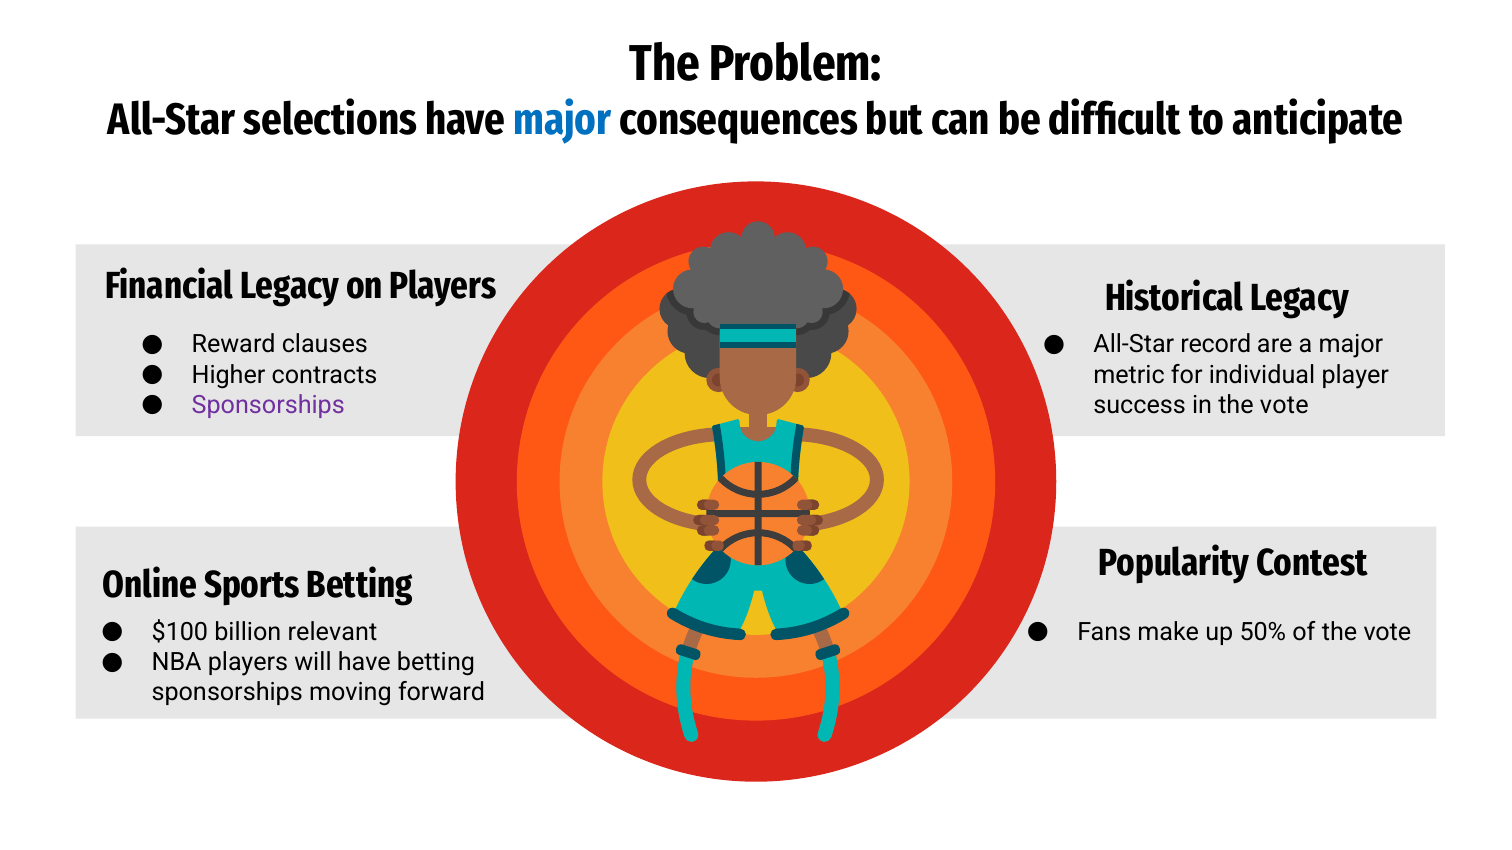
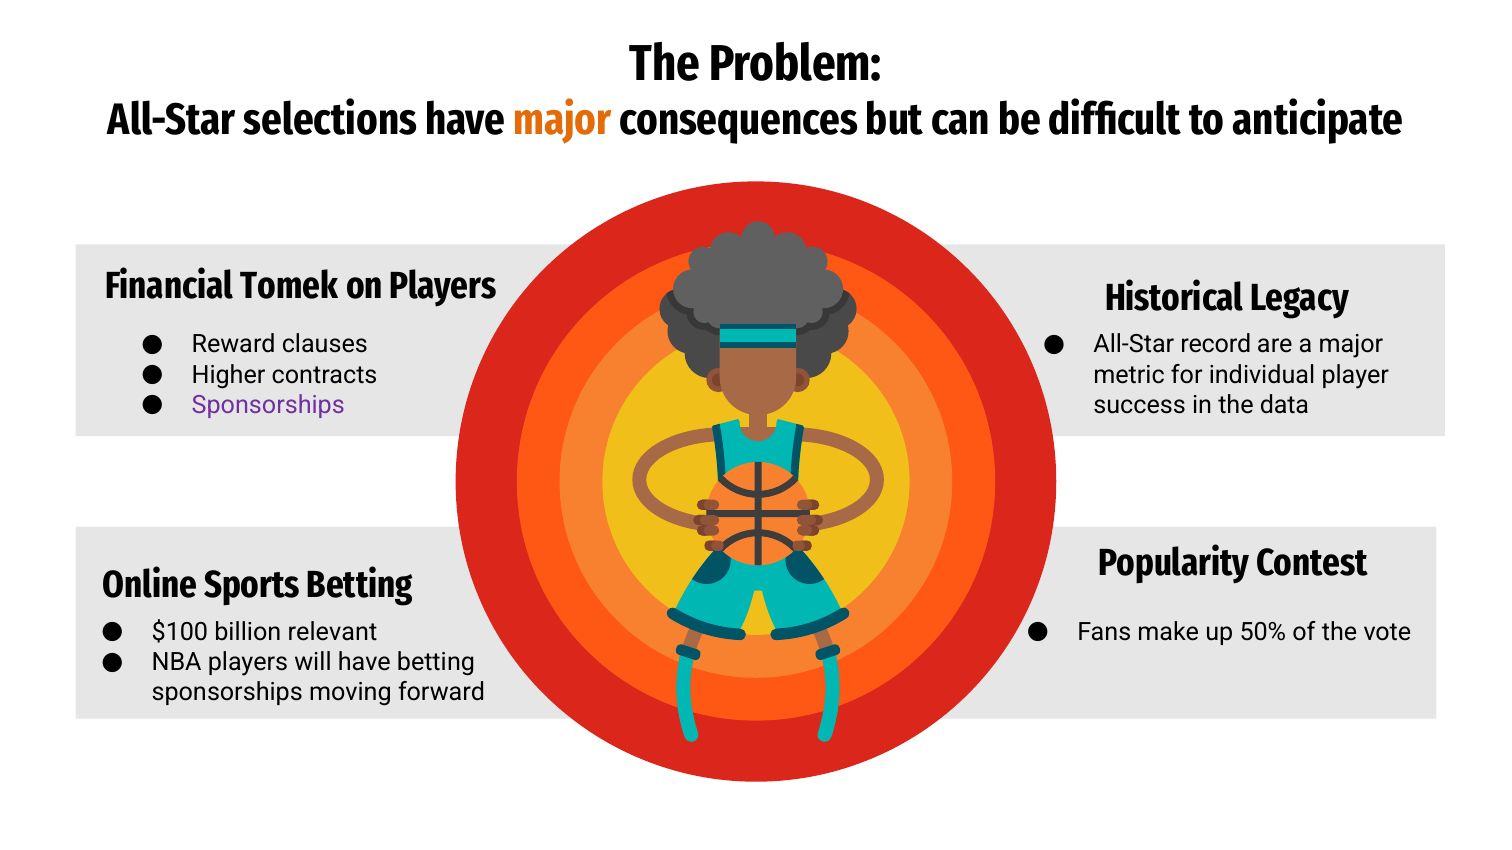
major at (563, 120) colour: blue -> orange
Financial Legacy: Legacy -> Tomek
in the vote: vote -> data
